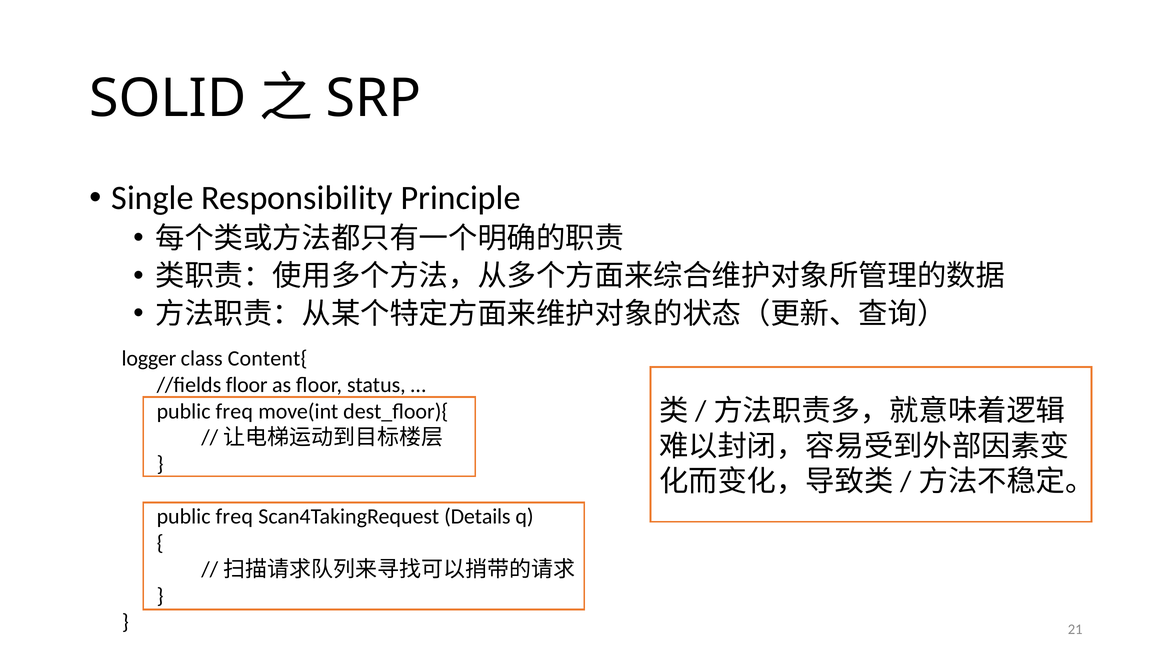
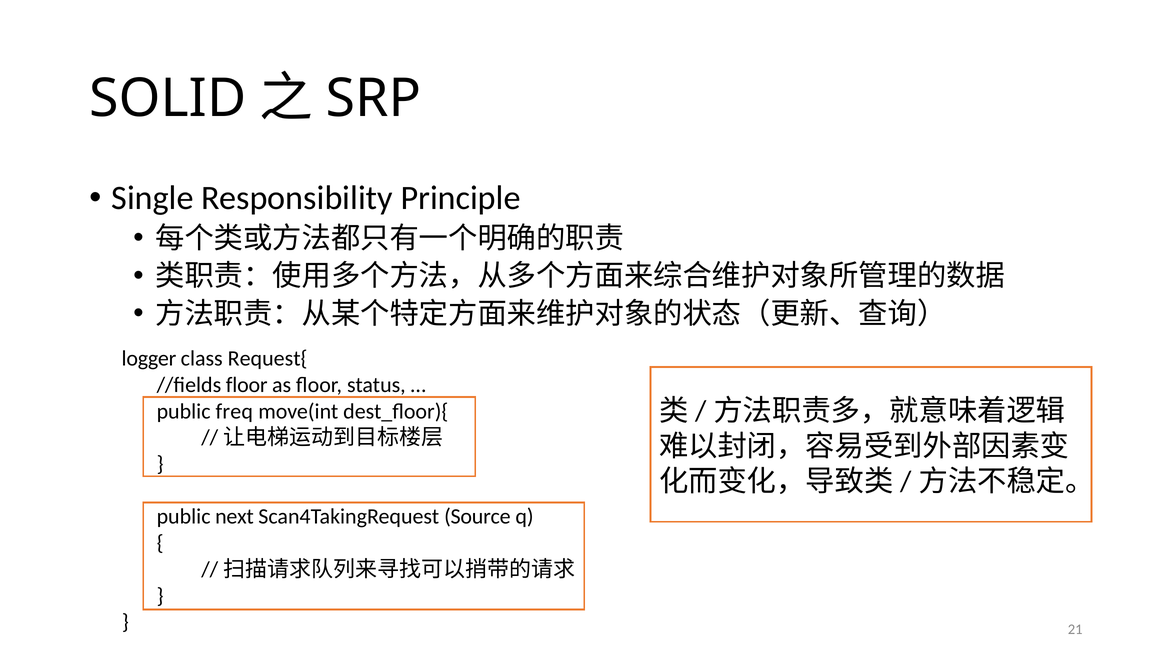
Content{: Content{ -> Request{
freq at (234, 517): freq -> next
Details: Details -> Source
